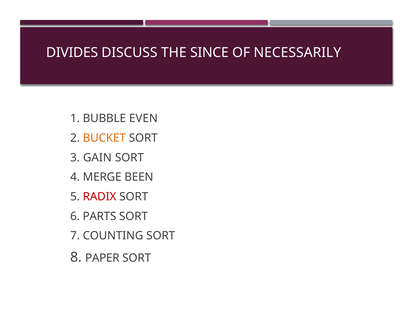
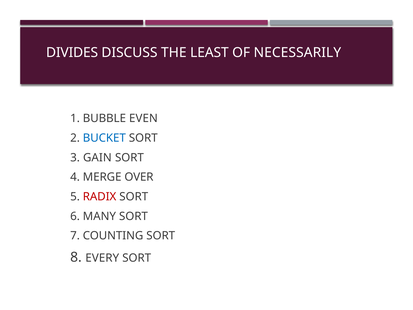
SINCE: SINCE -> LEAST
BUCKET colour: orange -> blue
BEEN: BEEN -> OVER
PARTS: PARTS -> MANY
PAPER: PAPER -> EVERY
